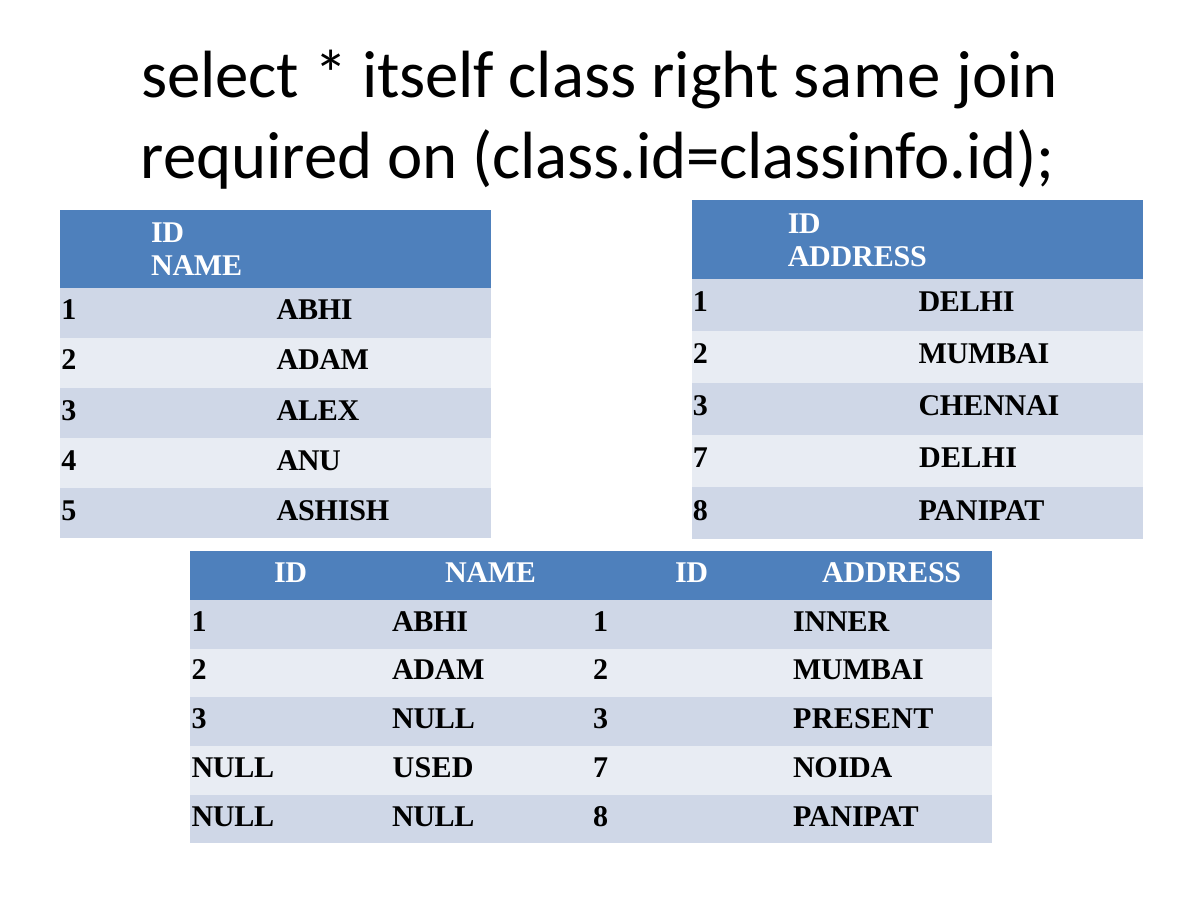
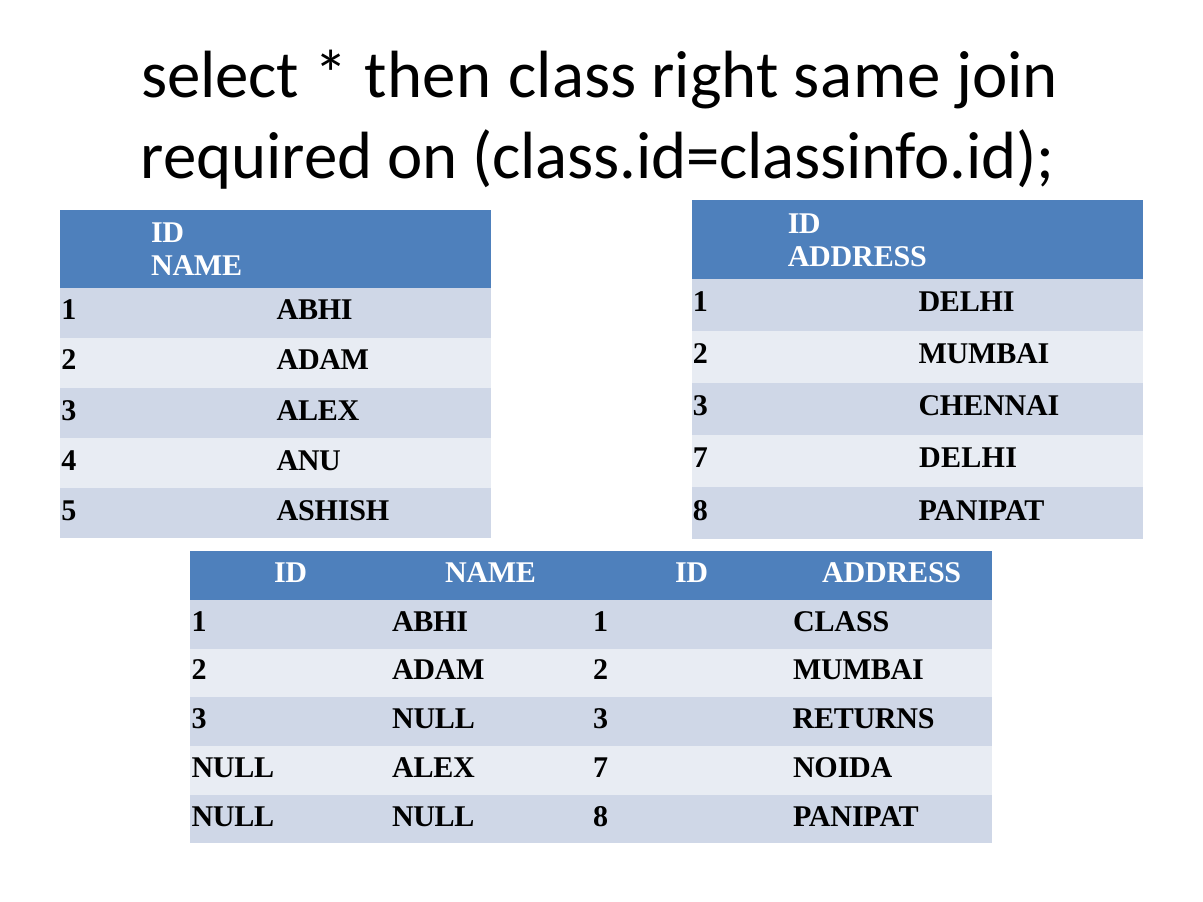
itself: itself -> then
1 INNER: INNER -> CLASS
PRESENT: PRESENT -> RETURNS
NULL USED: USED -> ALEX
